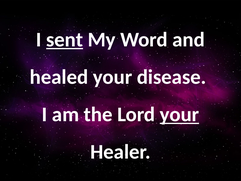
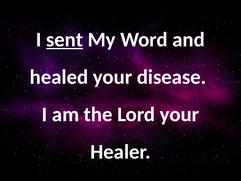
your at (179, 114) underline: present -> none
